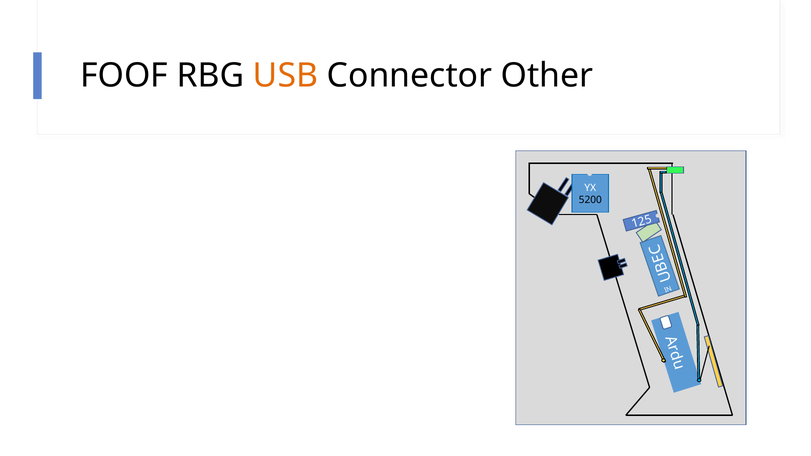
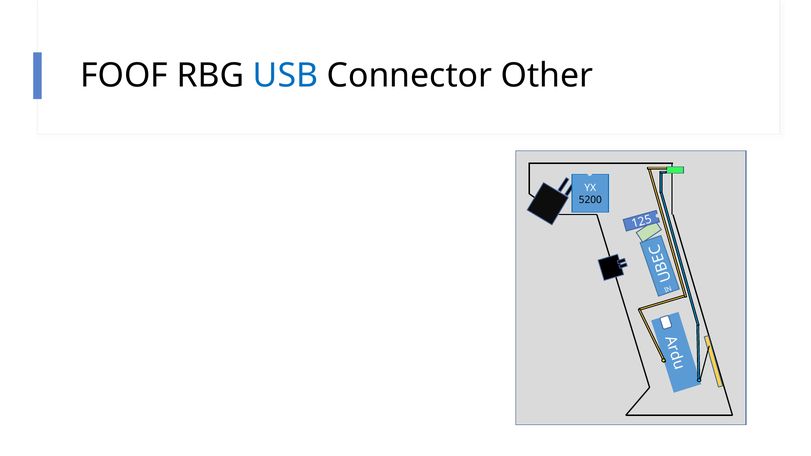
USB colour: orange -> blue
